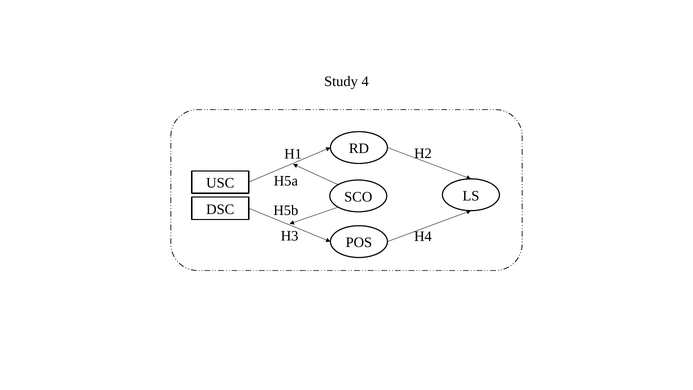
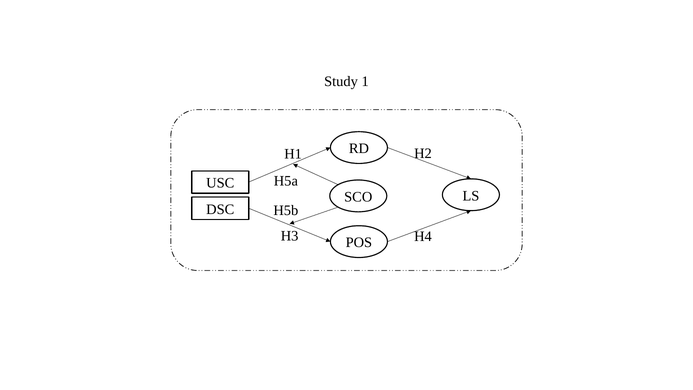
4: 4 -> 1
